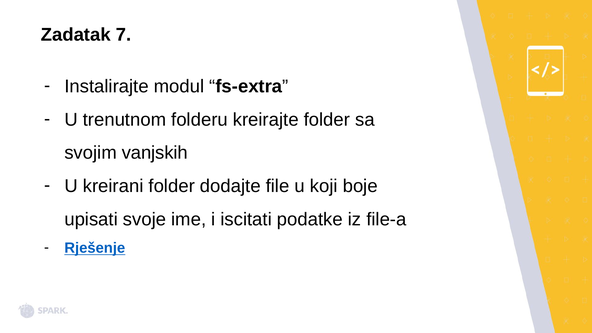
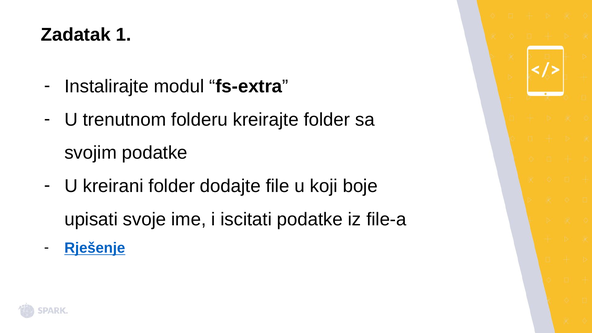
7: 7 -> 1
svojim vanjskih: vanjskih -> podatke
